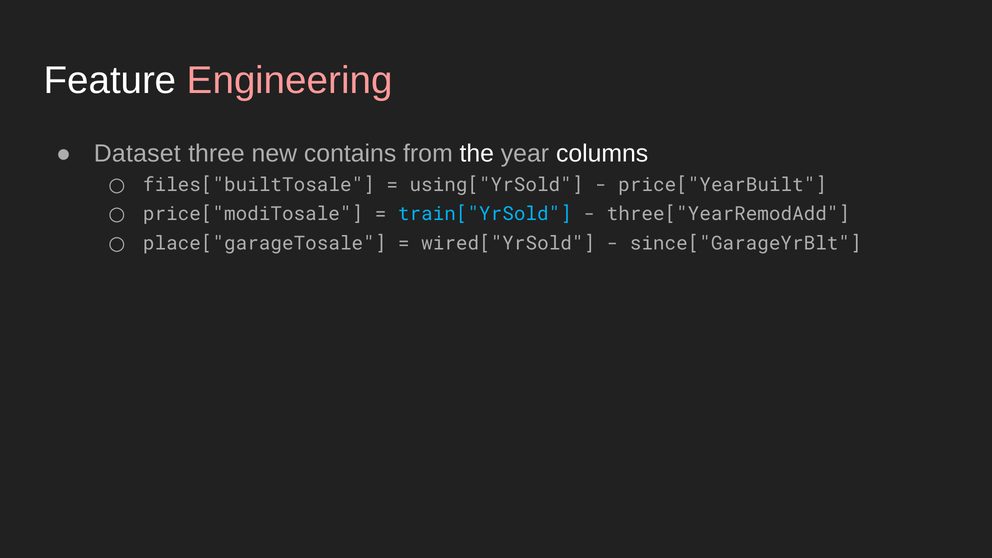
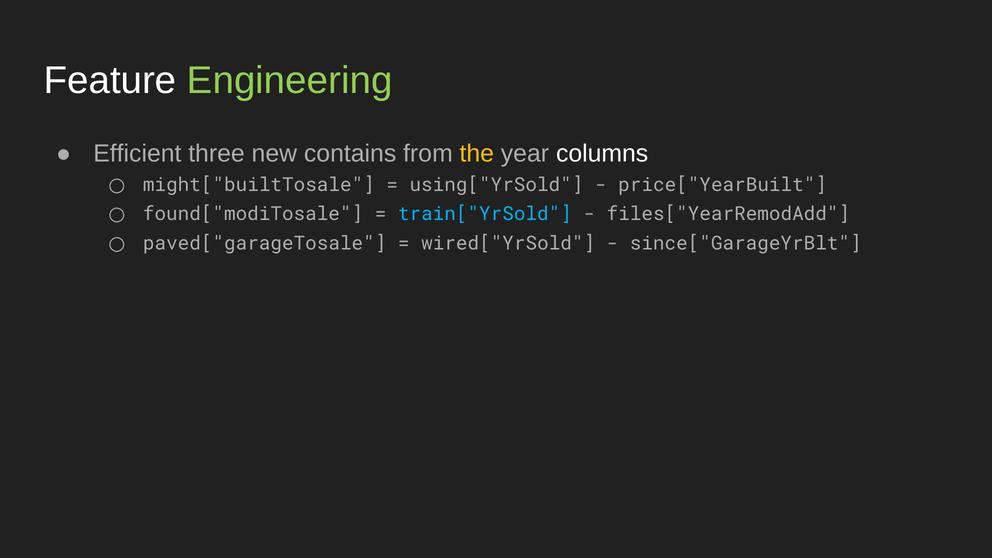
Engineering colour: pink -> light green
Dataset: Dataset -> Efficient
the colour: white -> yellow
files["builtTosale: files["builtTosale -> might["builtTosale
price["modiTosale: price["modiTosale -> found["modiTosale
three["YearRemodAdd: three["YearRemodAdd -> files["YearRemodAdd
place["garageTosale: place["garageTosale -> paved["garageTosale
